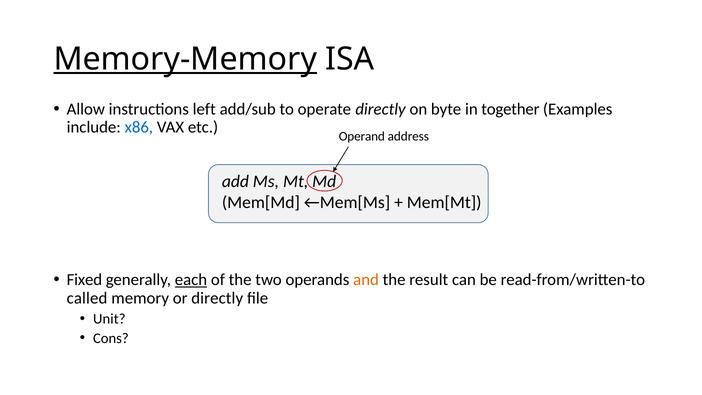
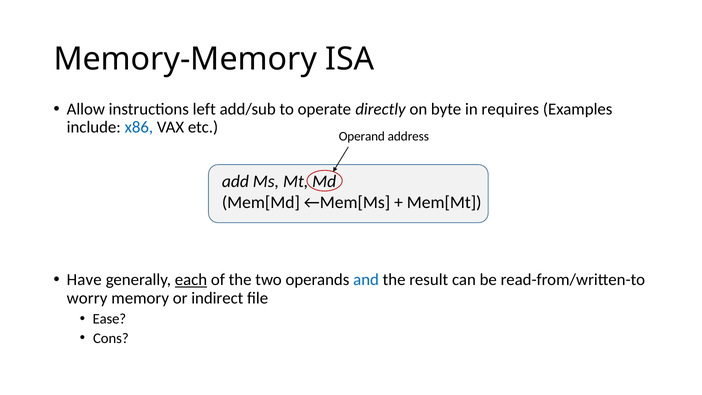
Memory-Memory underline: present -> none
together: together -> requires
Fixed: Fixed -> Have
and colour: orange -> blue
called: called -> worry
or directly: directly -> indirect
Unit: Unit -> Ease
